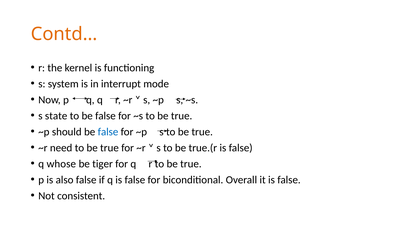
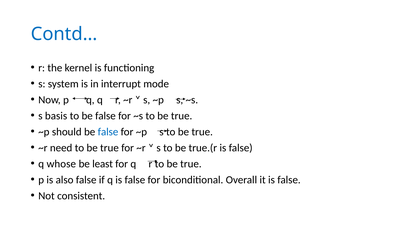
Contd… colour: orange -> blue
state: state -> basis
tiger: tiger -> least
